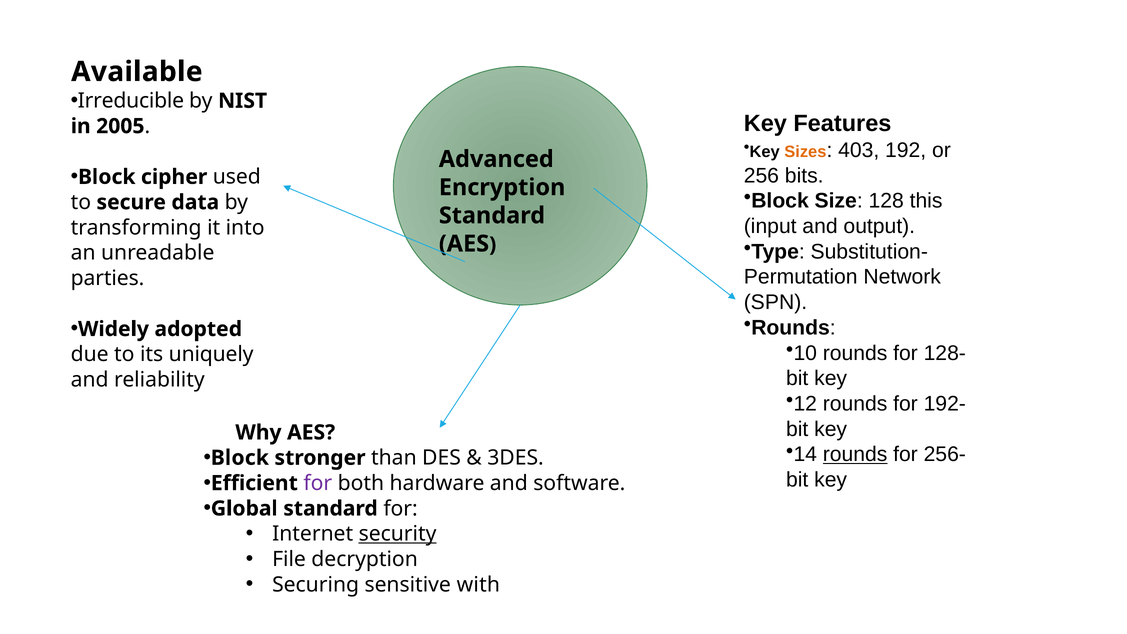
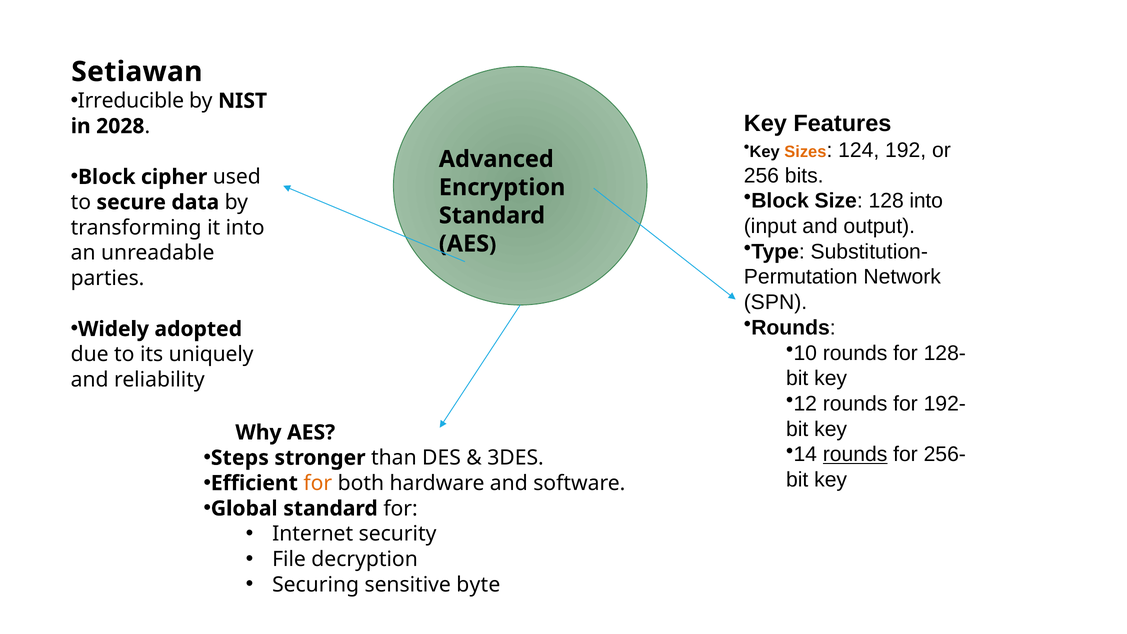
Available: Available -> Setiawan
2005: 2005 -> 2028
403: 403 -> 124
128 this: this -> into
Block at (240, 458): Block -> Steps
for at (318, 483) colour: purple -> orange
security underline: present -> none
with: with -> byte
